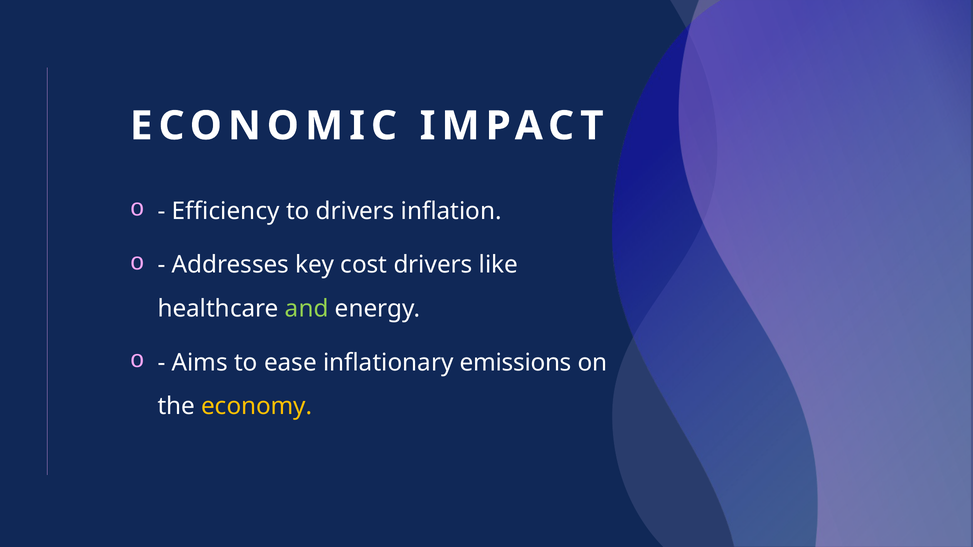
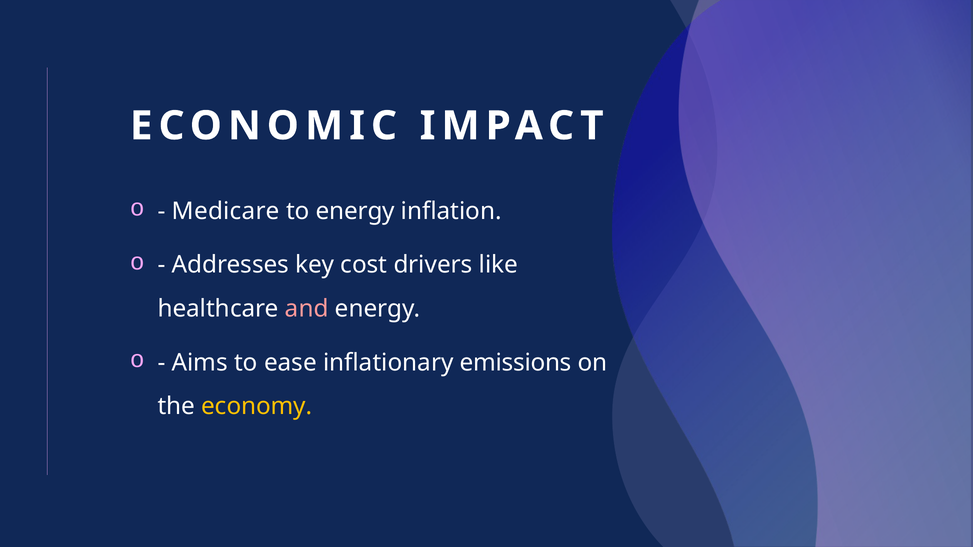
Efficiency: Efficiency -> Medicare
to drivers: drivers -> energy
and colour: light green -> pink
